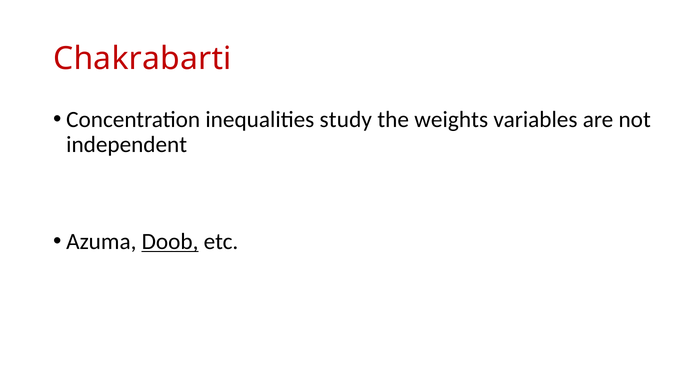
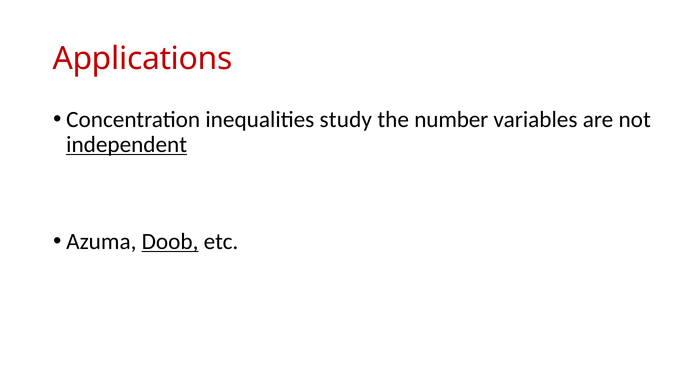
Chakrabarti: Chakrabarti -> Applications
weights: weights -> number
independent underline: none -> present
